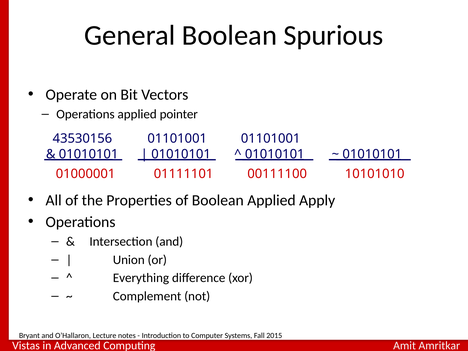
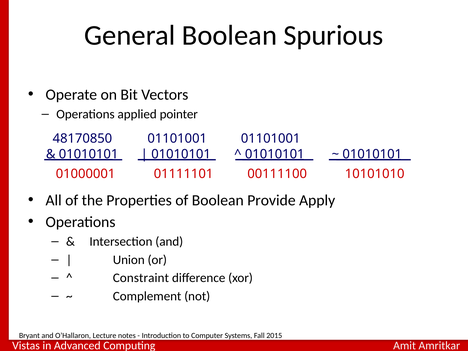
43530156: 43530156 -> 48170850
Boolean Applied: Applied -> Provide
Everything: Everything -> Constraint
